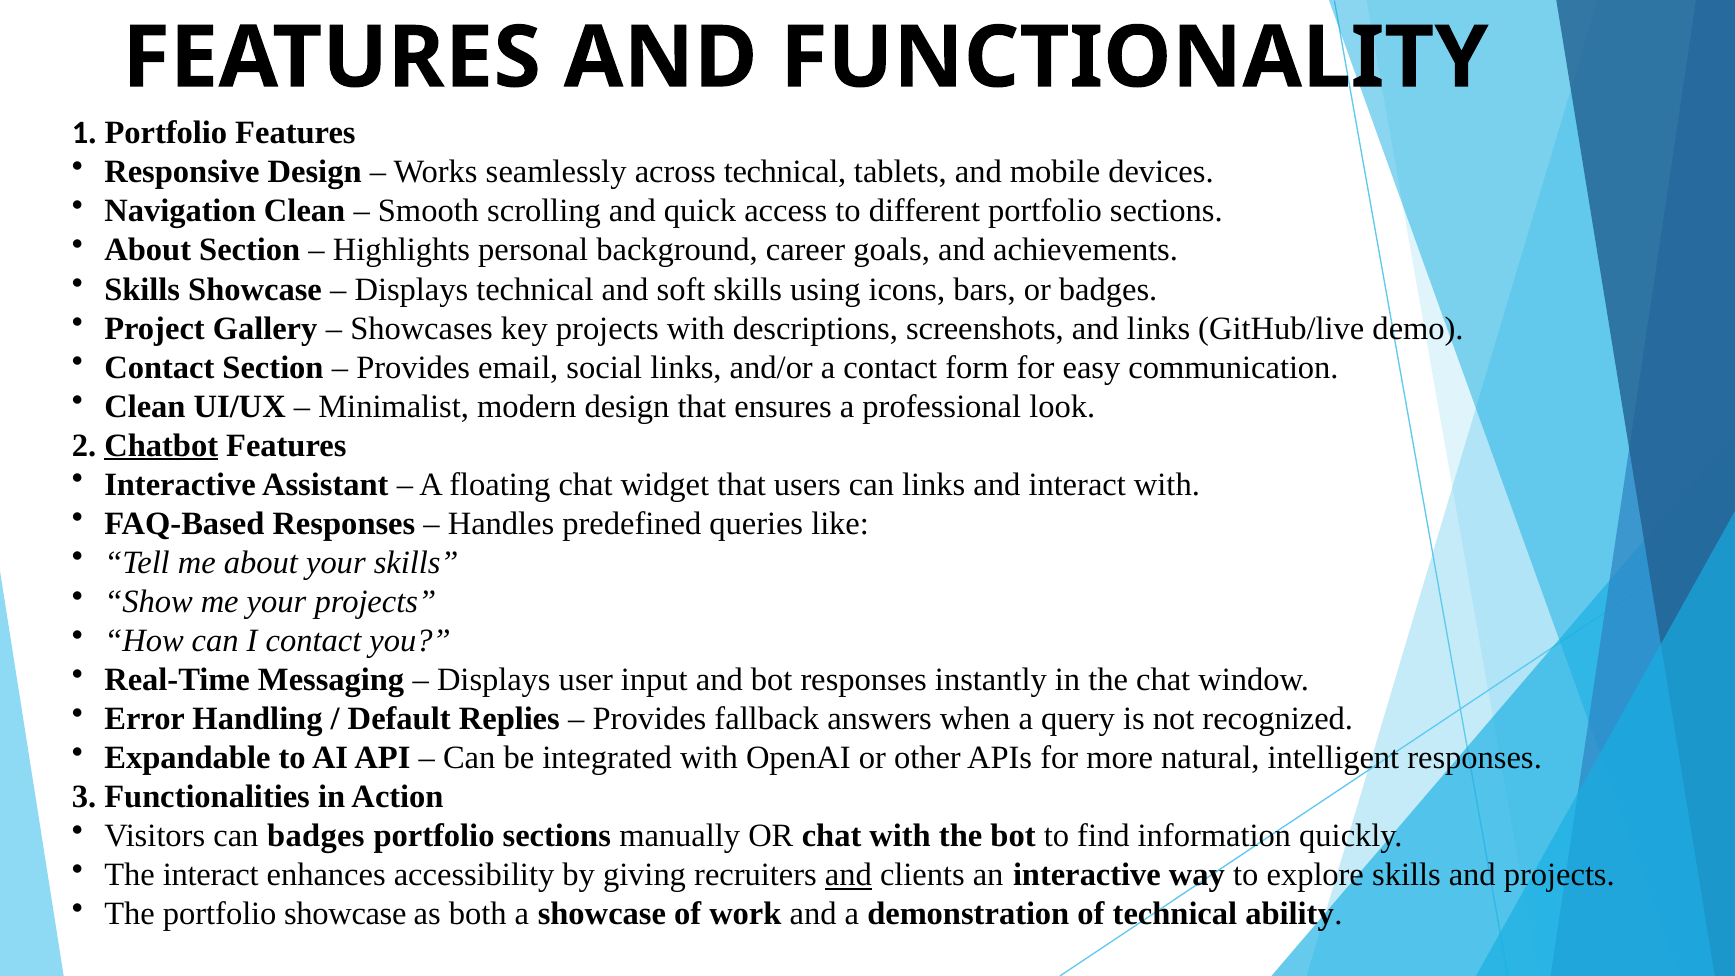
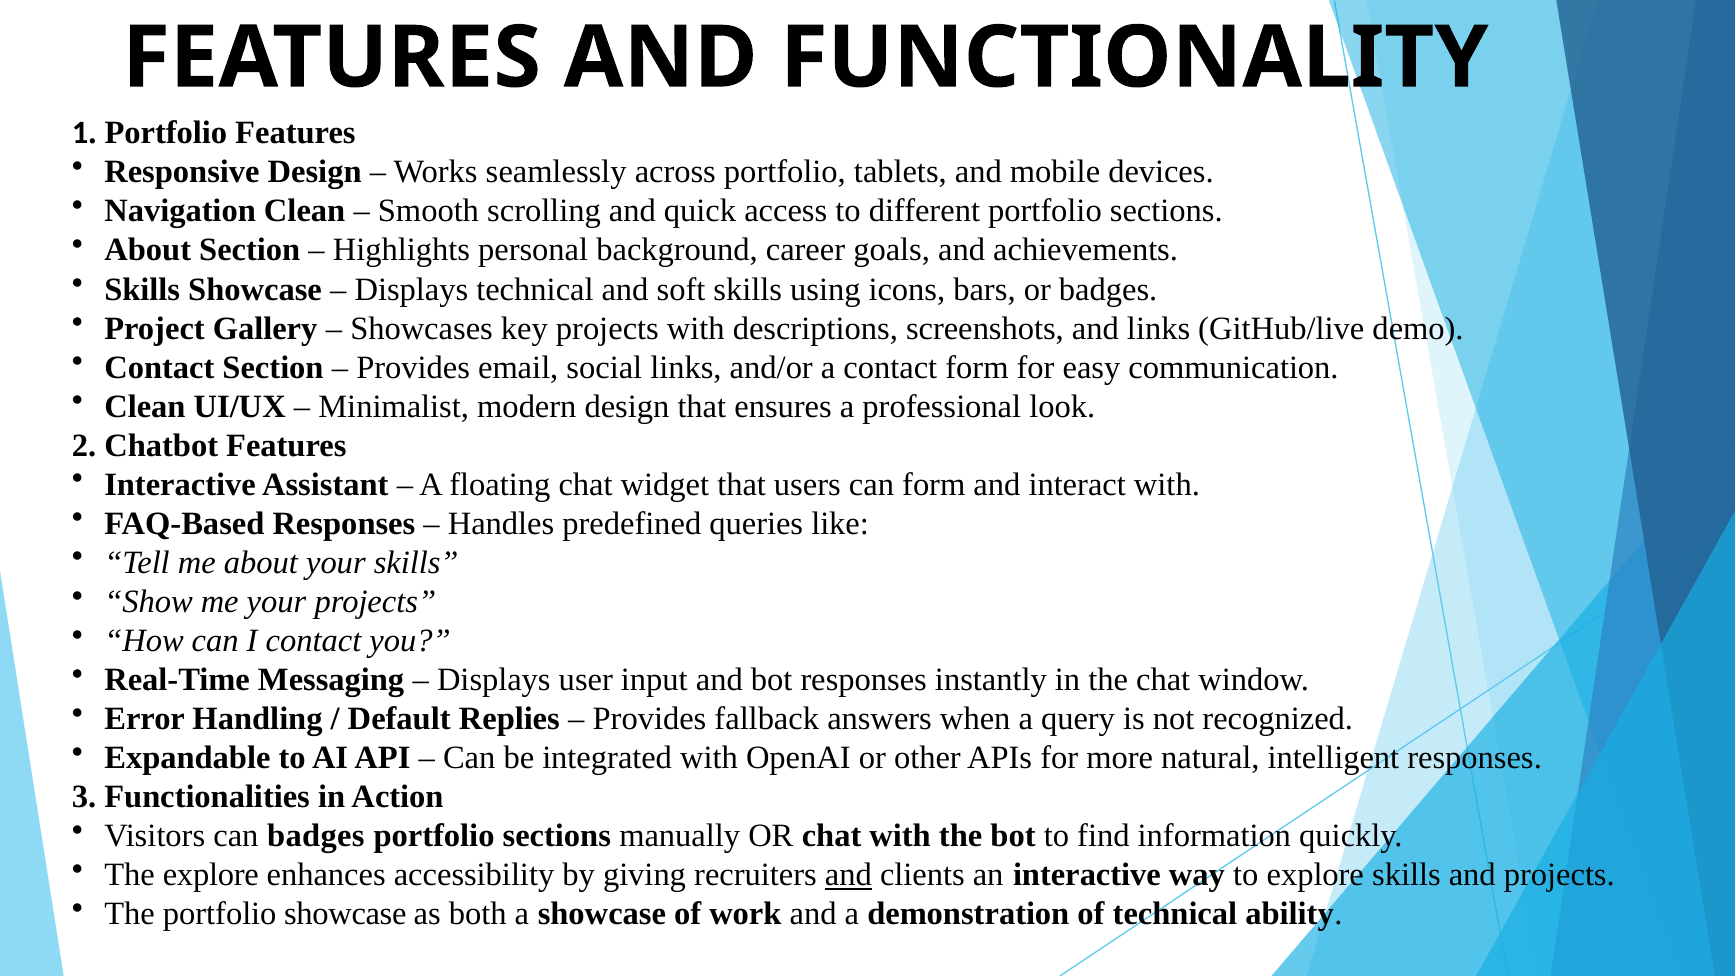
across technical: technical -> portfolio
Chatbot underline: present -> none
can links: links -> form
The interact: interact -> explore
